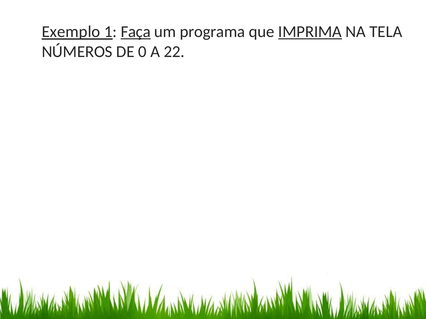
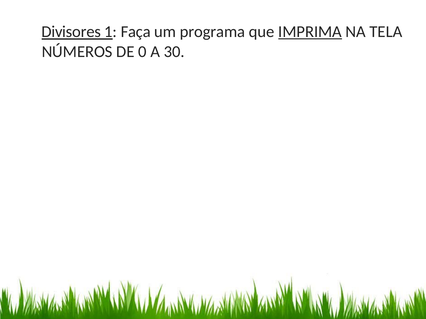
Exemplo: Exemplo -> Divisores
Faça underline: present -> none
22: 22 -> 30
